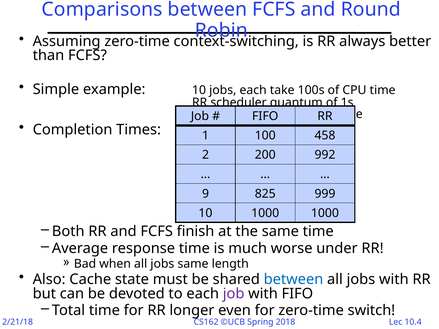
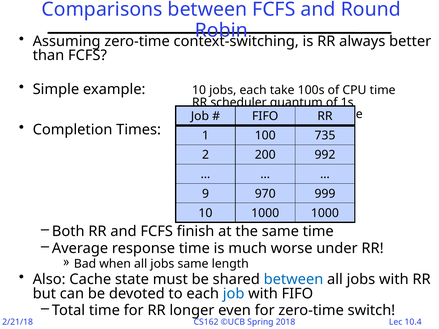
458: 458 -> 735
825: 825 -> 970
job at (234, 294) colour: purple -> blue
